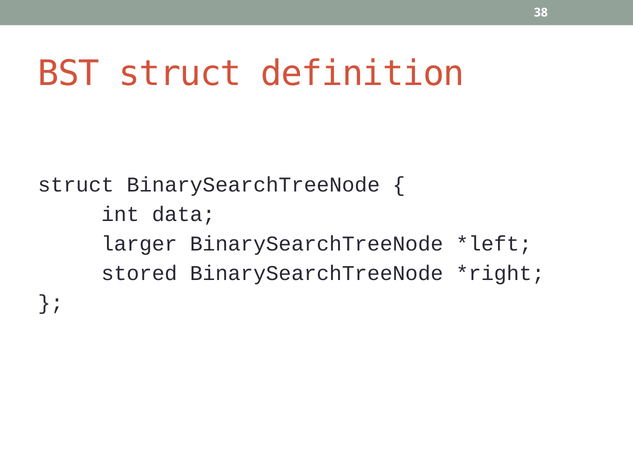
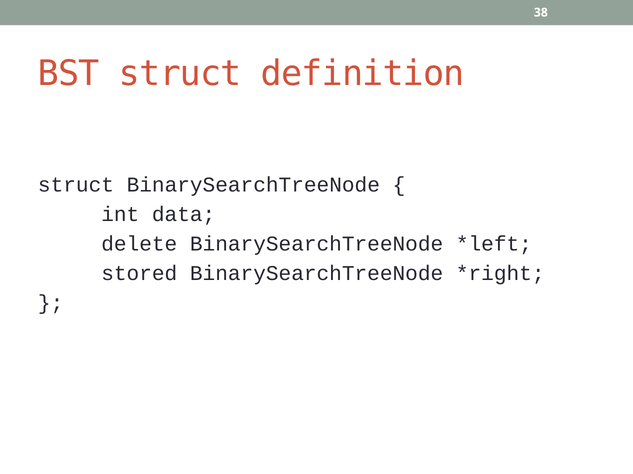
larger: larger -> delete
